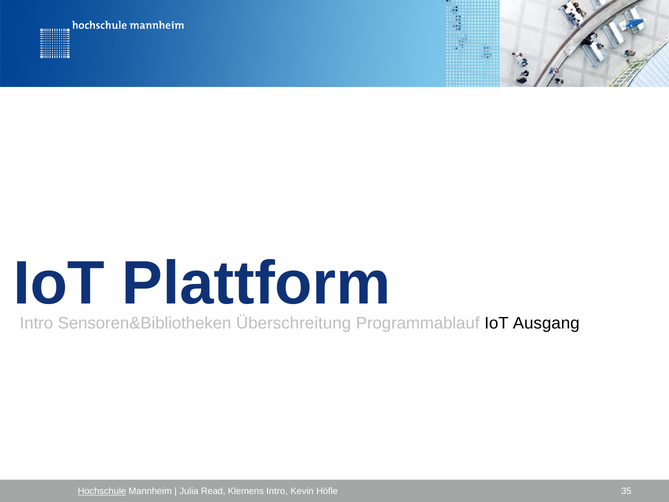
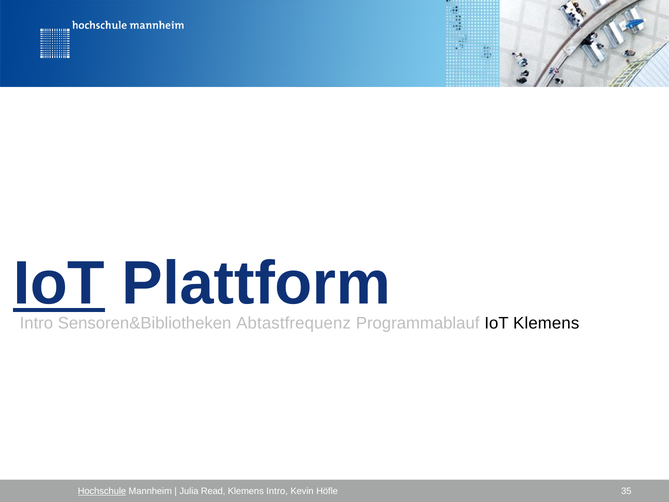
IoT at (59, 284) underline: none -> present
Überschreitung: Überschreitung -> Abtastfrequenz
IoT Ausgang: Ausgang -> Klemens
